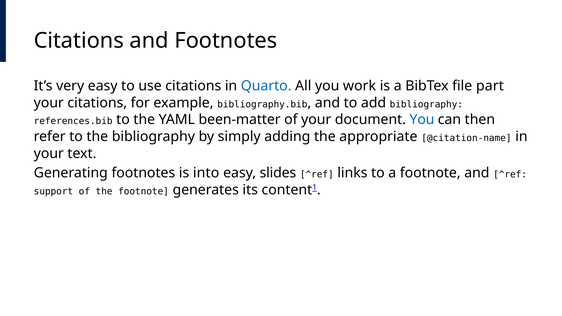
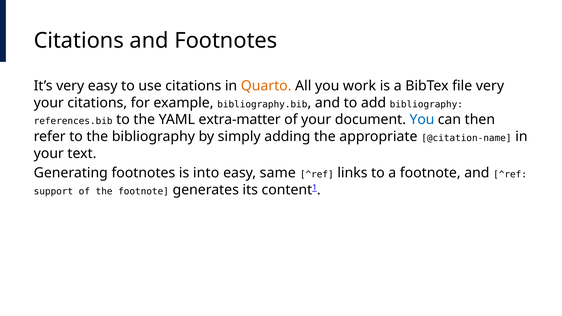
Quarto colour: blue -> orange
file part: part -> very
been-matter: been-matter -> extra-matter
slides: slides -> same
